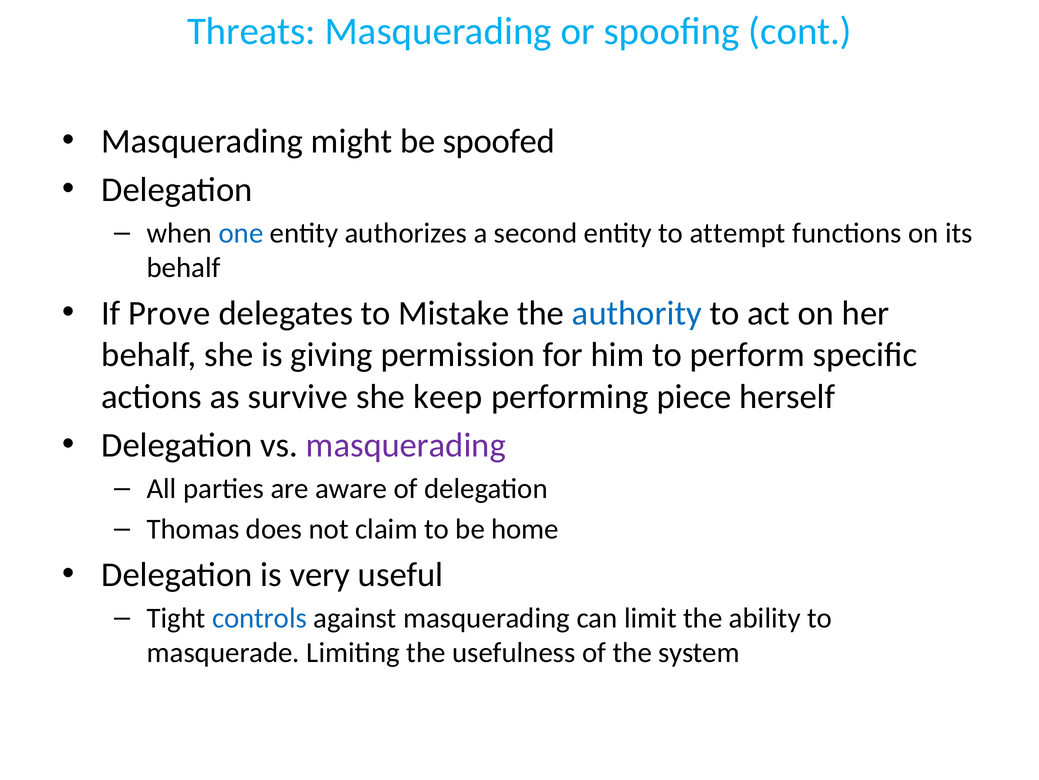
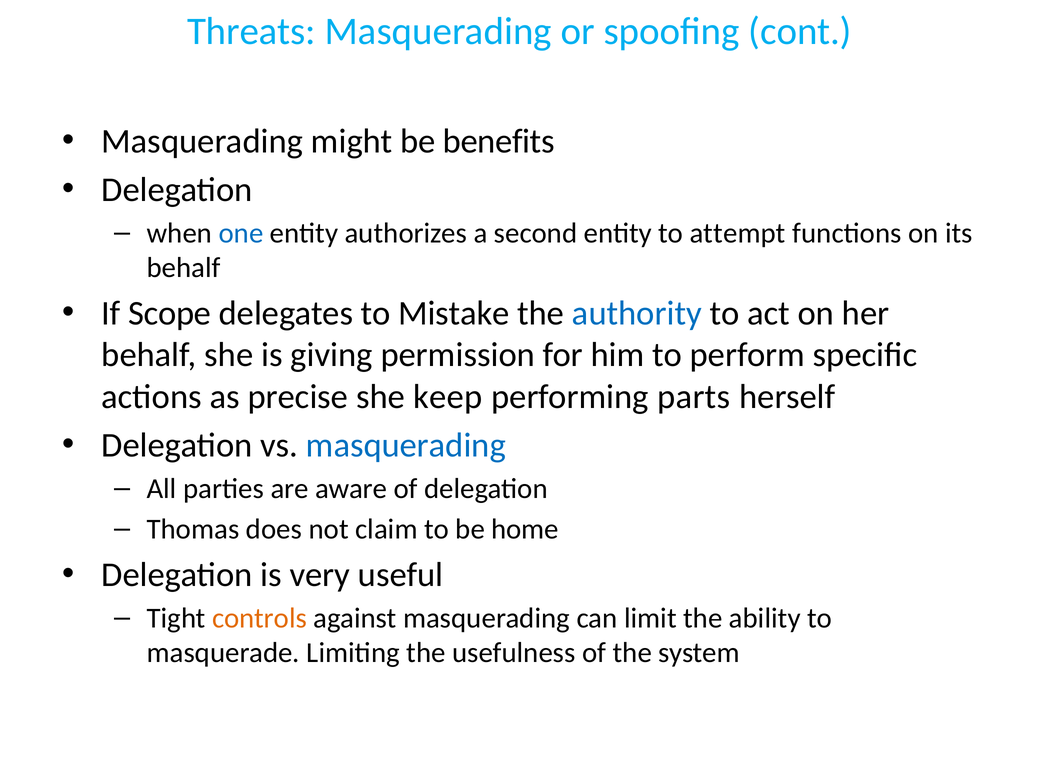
spoofed: spoofed -> benefits
Prove: Prove -> Scope
survive: survive -> precise
piece: piece -> parts
masquerading at (406, 445) colour: purple -> blue
controls colour: blue -> orange
